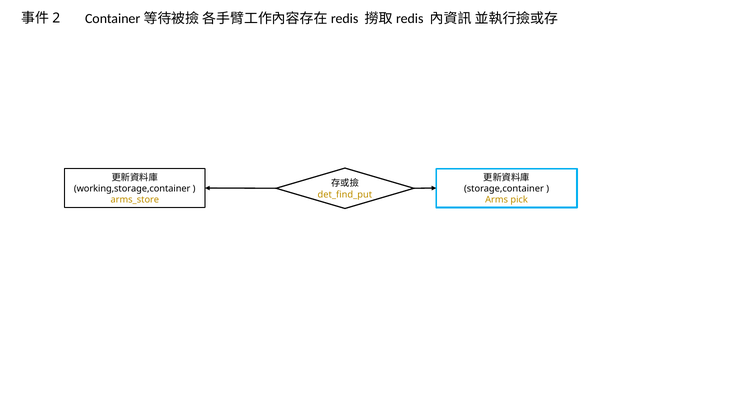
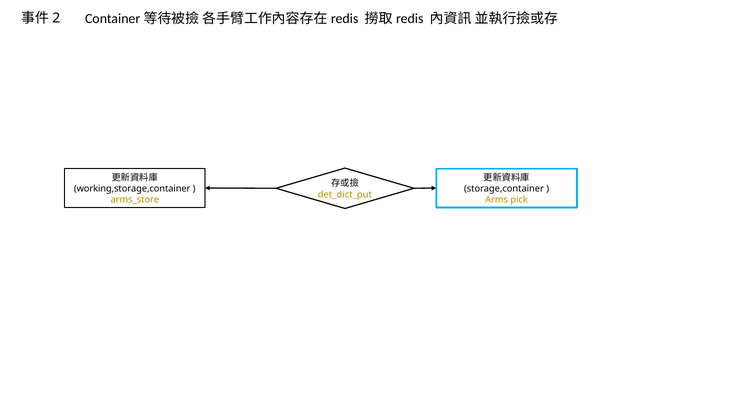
det_find_put: det_find_put -> det_dict_put
